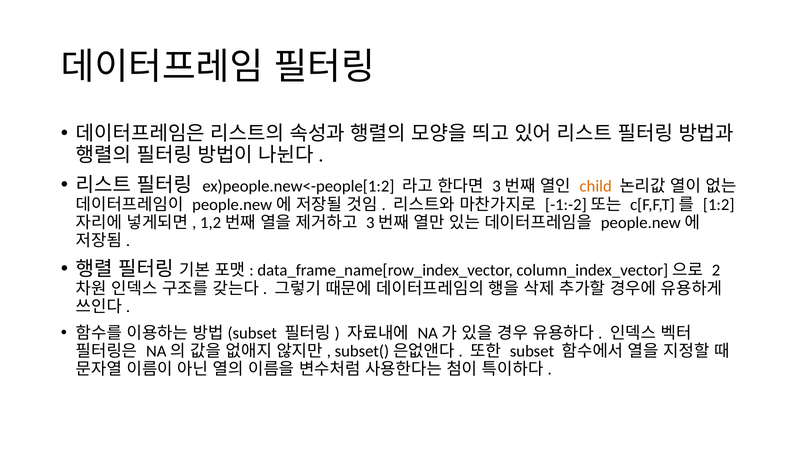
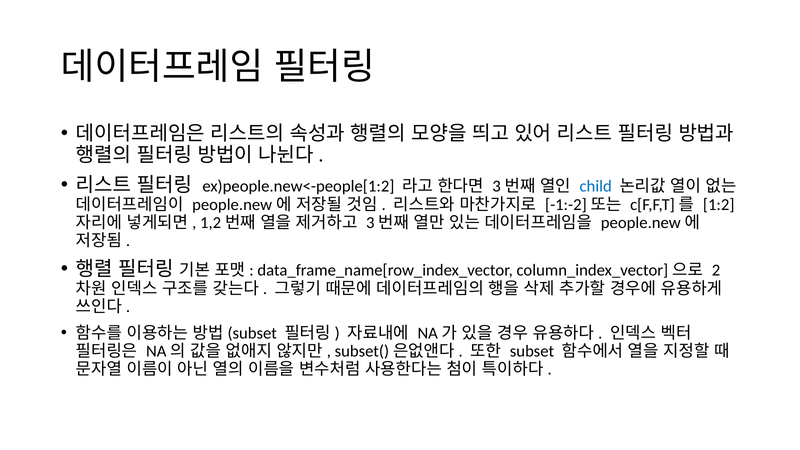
child colour: orange -> blue
